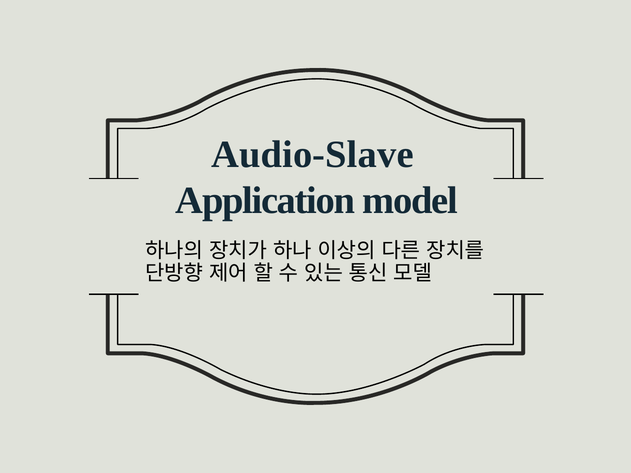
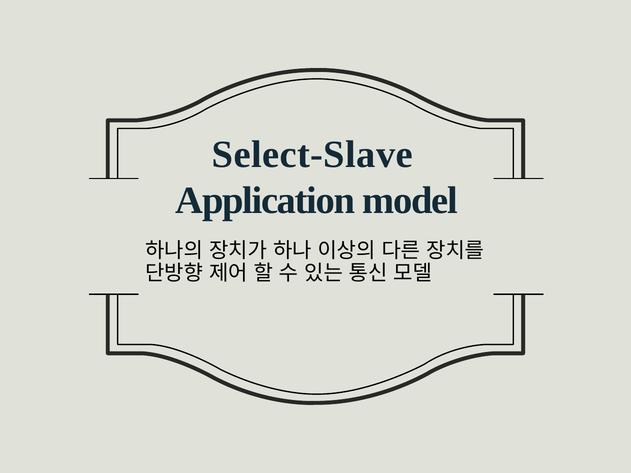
Audio-Slave: Audio-Slave -> Select-Slave
